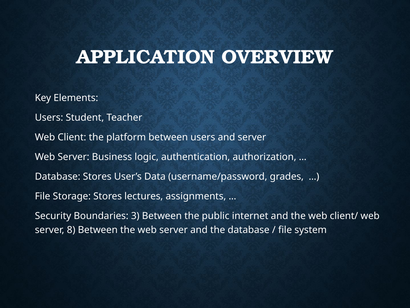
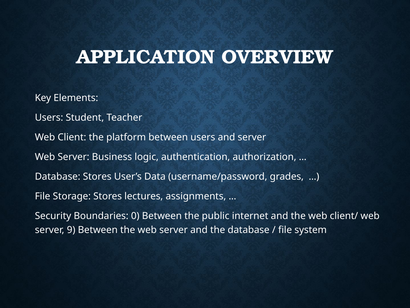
3: 3 -> 0
8: 8 -> 9
